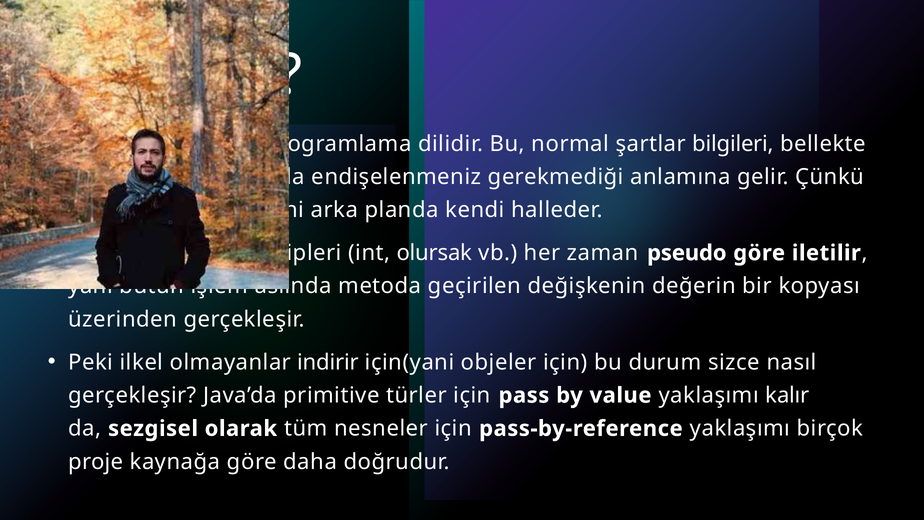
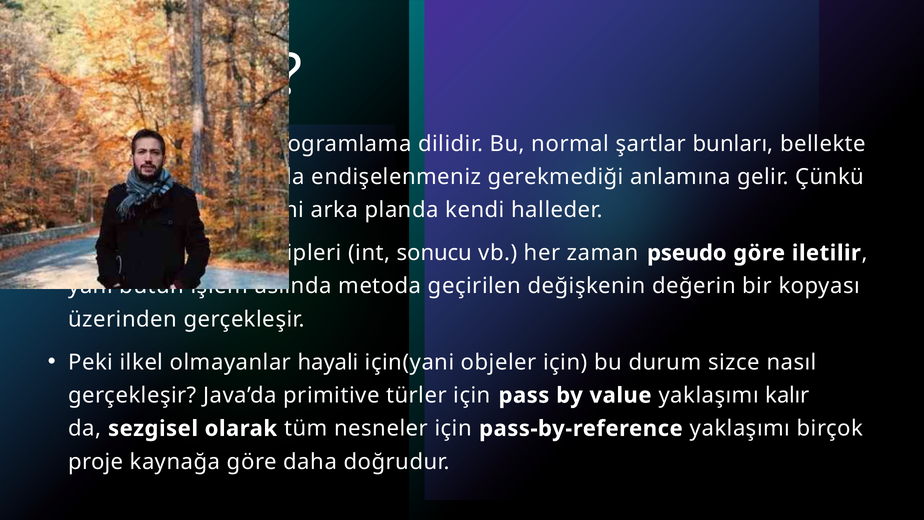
bilgileri: bilgileri -> bunları
olursak: olursak -> sonucu
indirir: indirir -> hayali
